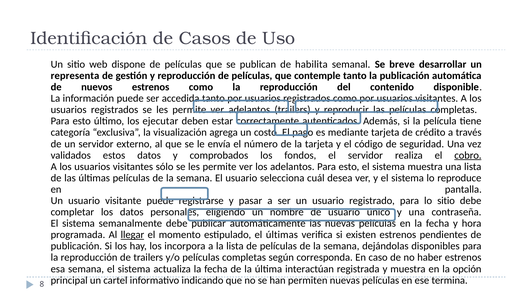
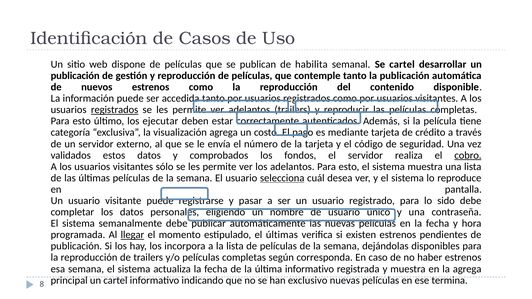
Se breve: breve -> cartel
representa at (75, 76): representa -> publicación
registrados at (115, 110) underline: none -> present
selecciona underline: none -> present
lo sitio: sitio -> sido
última interactúan: interactúan -> informativo
la opción: opción -> agrega
permiten: permiten -> exclusivo
